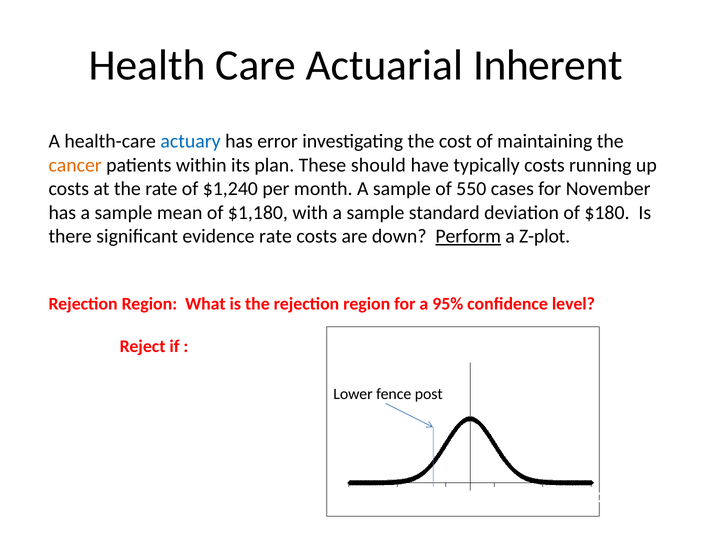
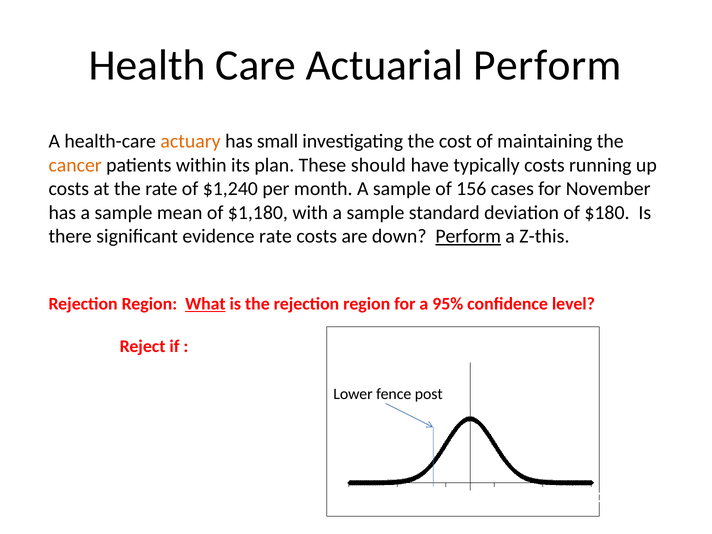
Actuarial Inherent: Inherent -> Perform
actuary colour: blue -> orange
error: error -> small
550: 550 -> 156
Z-plot: Z-plot -> Z-this
What underline: none -> present
